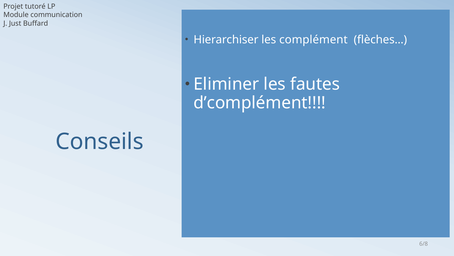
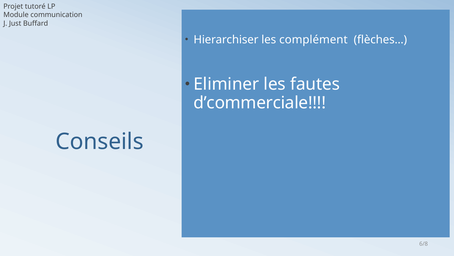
d’complément: d’complément -> d’commerciale
